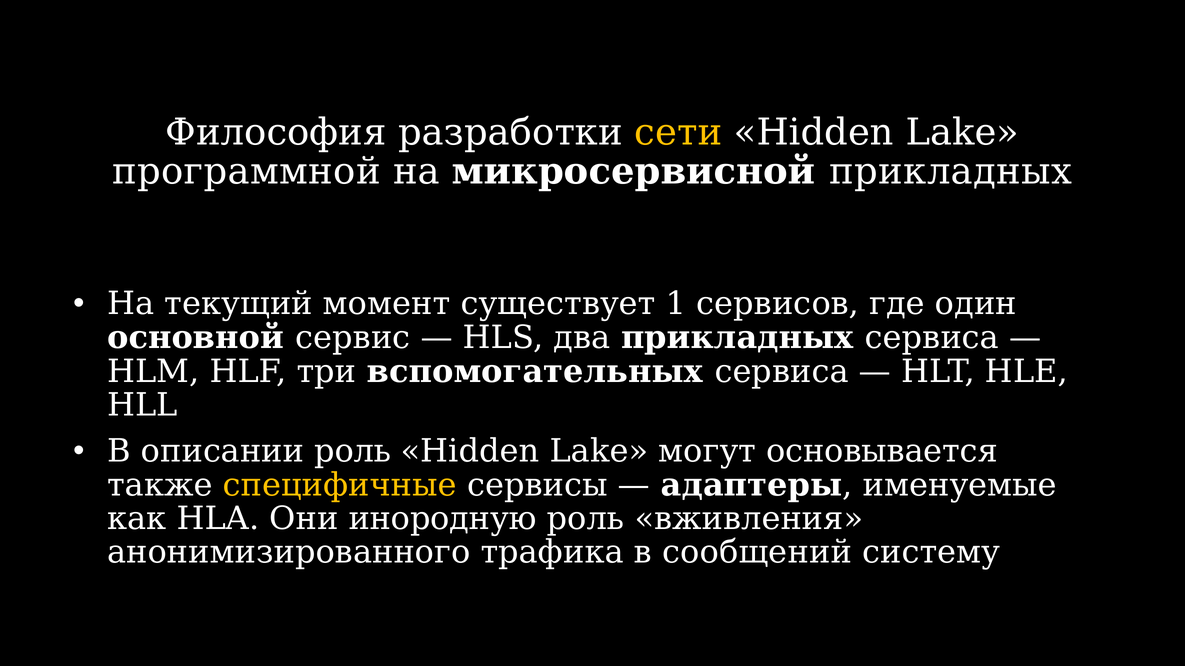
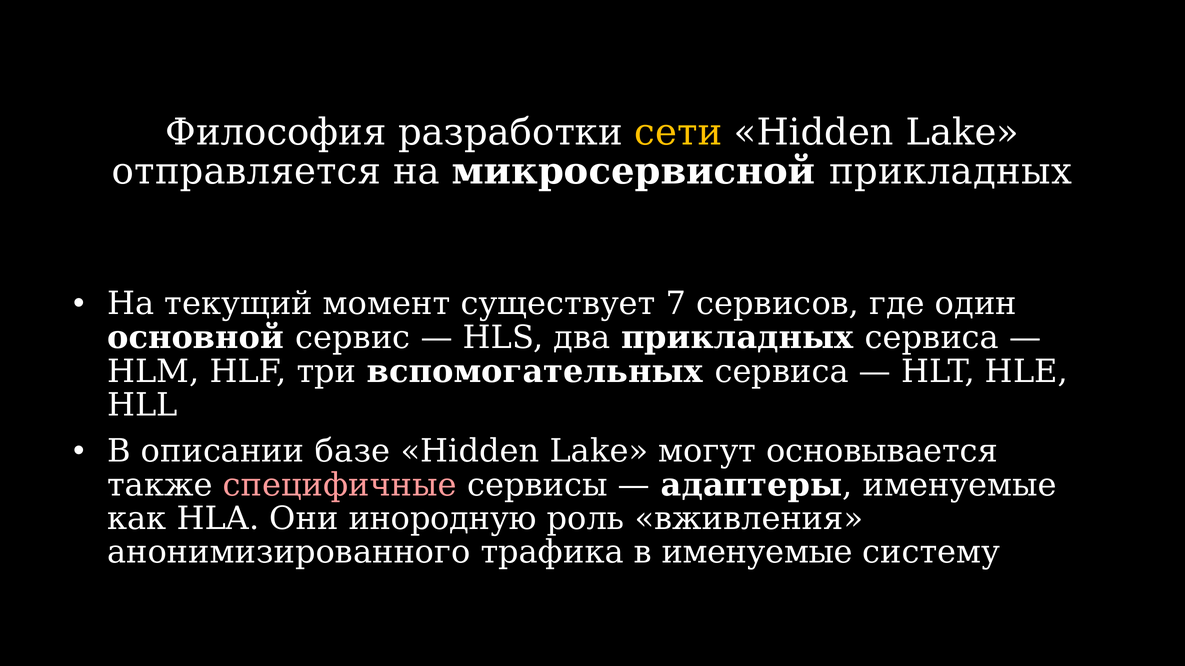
программной: программной -> отправляется
1: 1 -> 7
описании роль: роль -> базе
специфичные colour: yellow -> pink
в сообщений: сообщений -> именуемые
